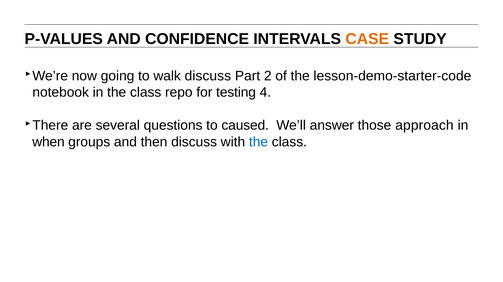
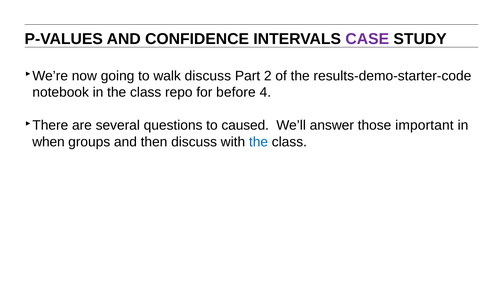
CASE colour: orange -> purple
lesson-demo-starter-code: lesson-demo-starter-code -> results-demo-starter-code
testing: testing -> before
approach: approach -> important
